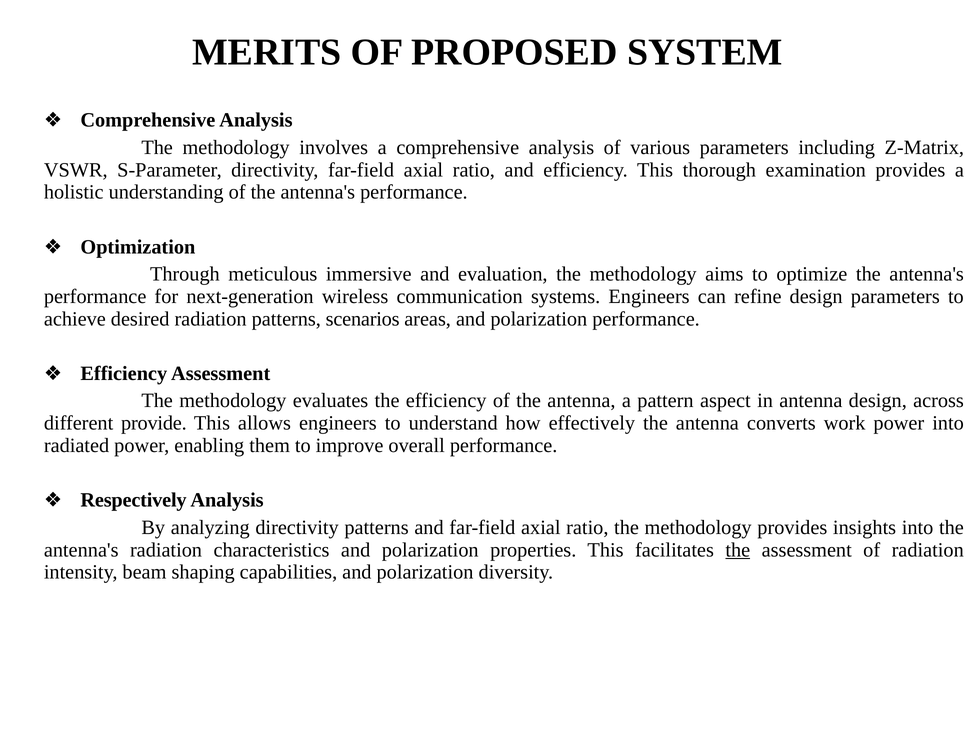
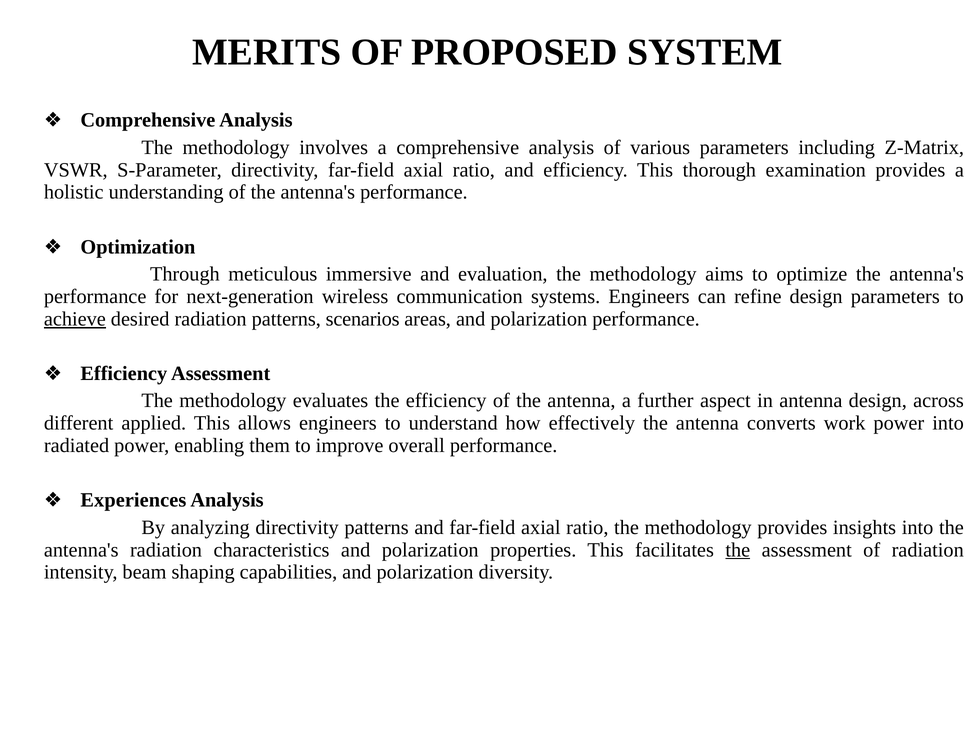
achieve underline: none -> present
pattern: pattern -> further
provide: provide -> applied
Respectively: Respectively -> Experiences
